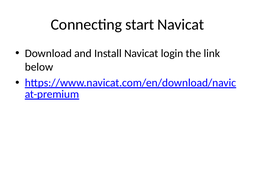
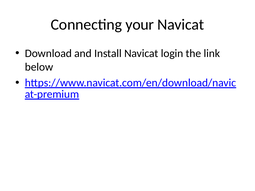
start: start -> your
